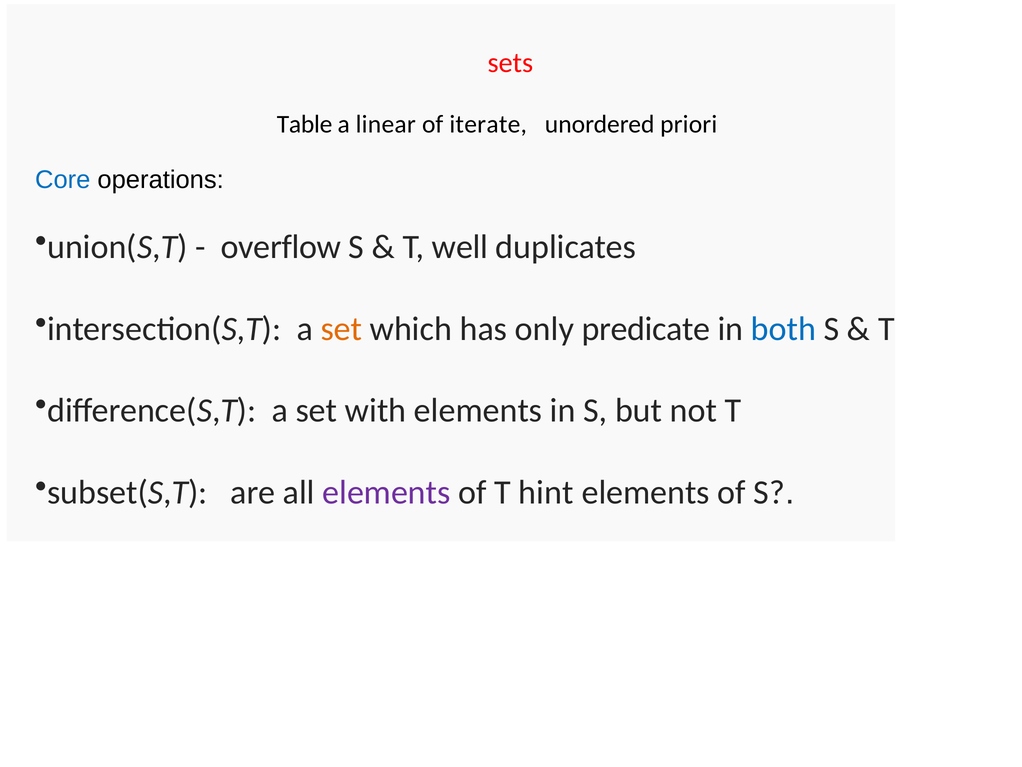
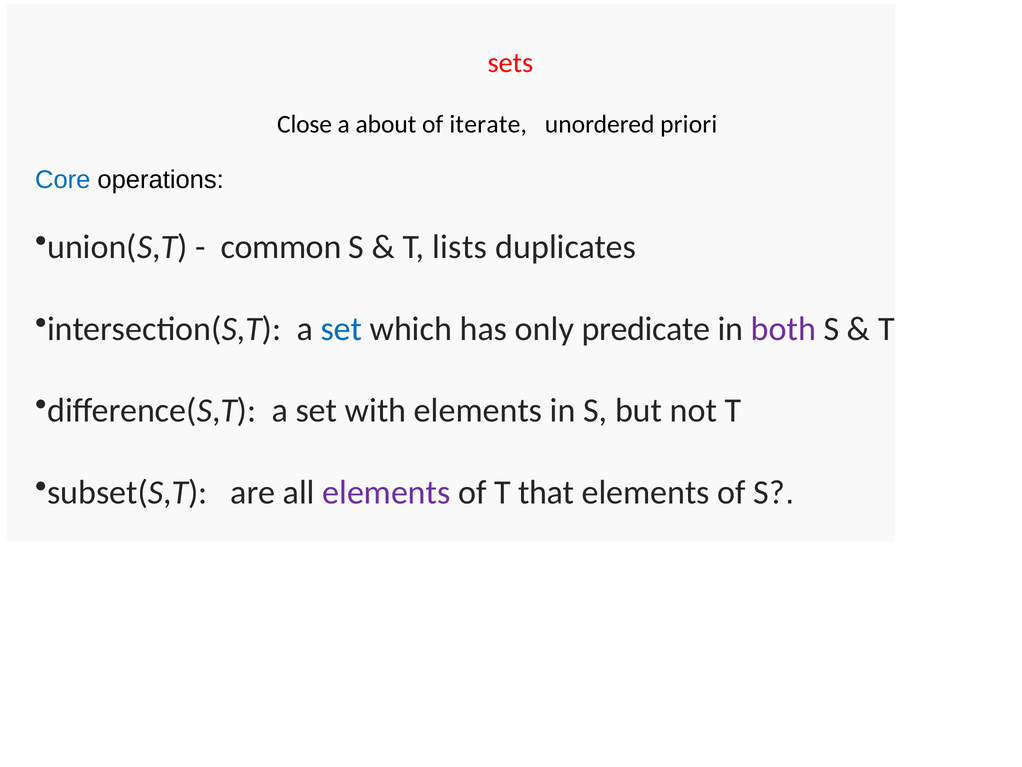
Table: Table -> Close
linear: linear -> about
overflow: overflow -> common
well: well -> lists
set at (341, 329) colour: orange -> blue
both colour: blue -> purple
hint: hint -> that
